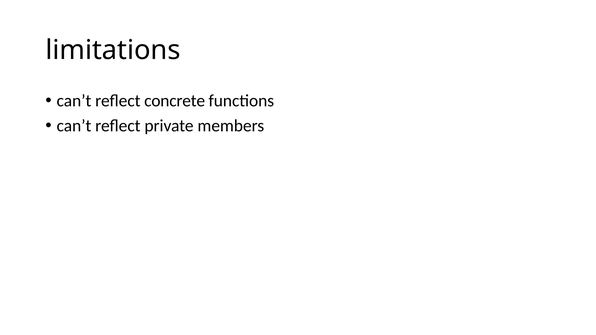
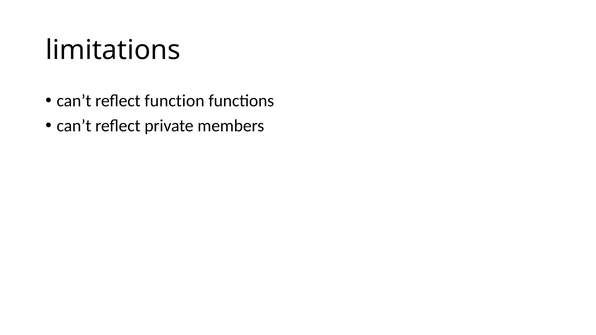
concrete: concrete -> function
